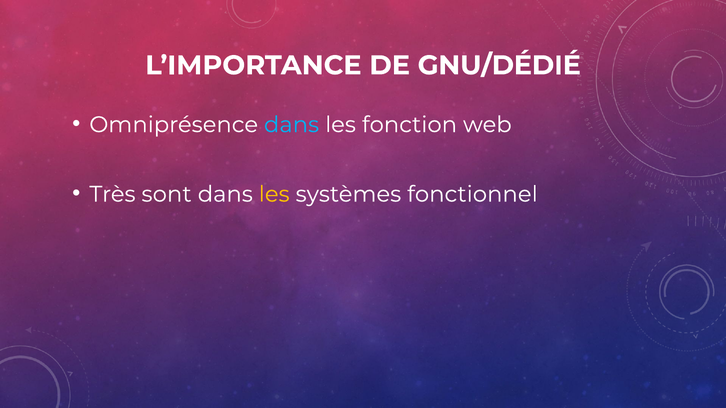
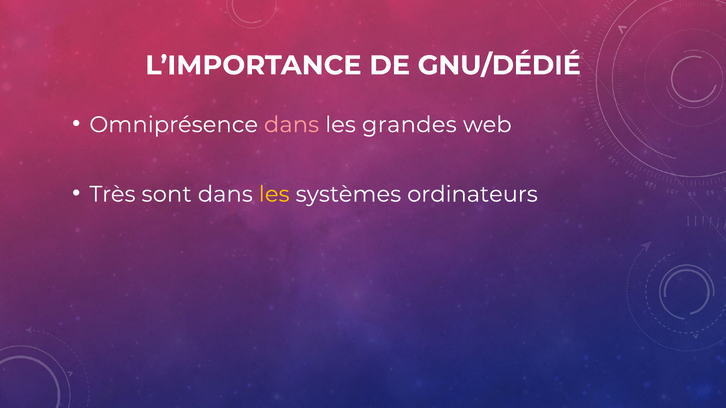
dans at (292, 125) colour: light blue -> pink
fonction: fonction -> grandes
fonctionnel: fonctionnel -> ordinateurs
